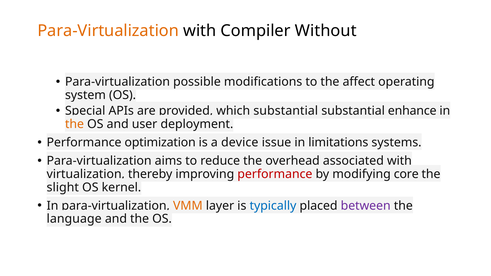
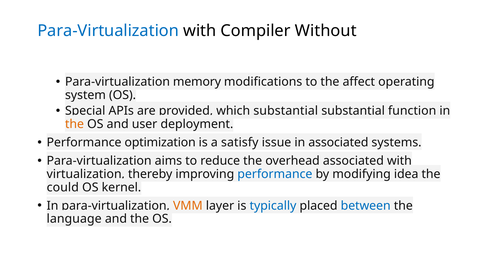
Para-Virtualization at (108, 31) colour: orange -> blue
possible: possible -> memory
enhance: enhance -> function
device: device -> satisfy
in limitations: limitations -> associated
performance at (275, 174) colour: red -> blue
core: core -> idea
slight: slight -> could
between colour: purple -> blue
